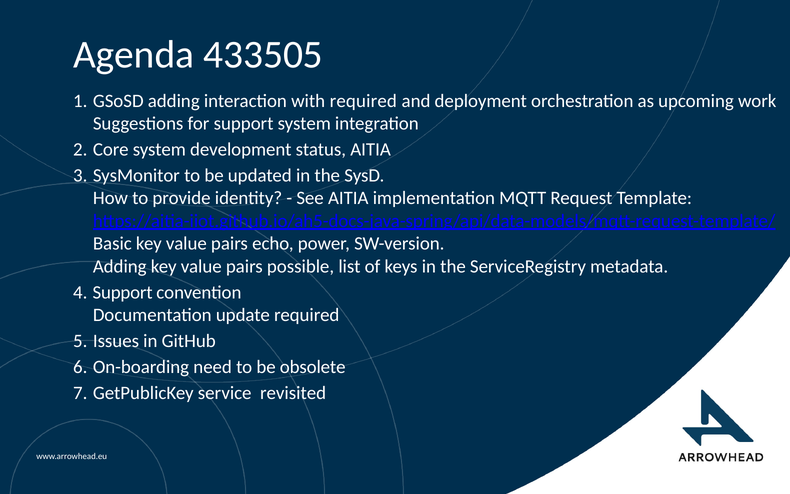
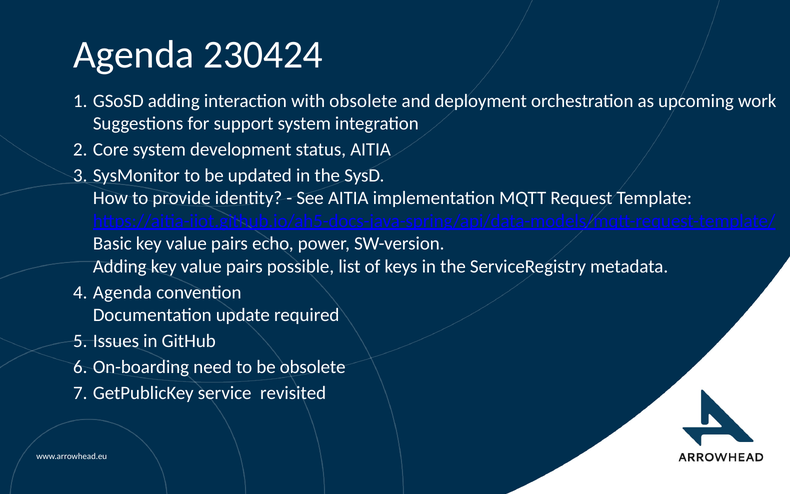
433505: 433505 -> 230424
with required: required -> obsolete
Support at (123, 292): Support -> Agenda
